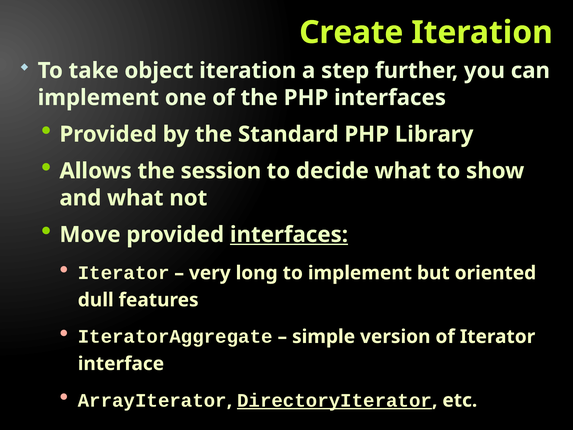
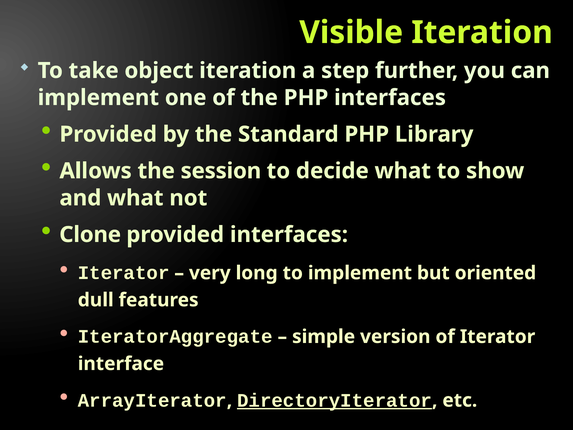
Create: Create -> Visible
Move: Move -> Clone
interfaces at (289, 235) underline: present -> none
